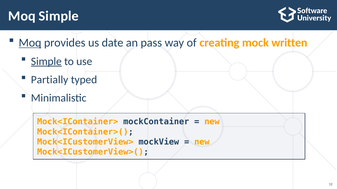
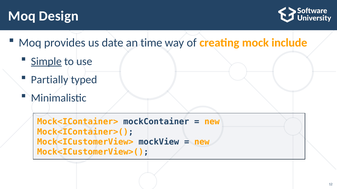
Moq Simple: Simple -> Design
Moq at (30, 43) underline: present -> none
pass: pass -> time
written: written -> include
